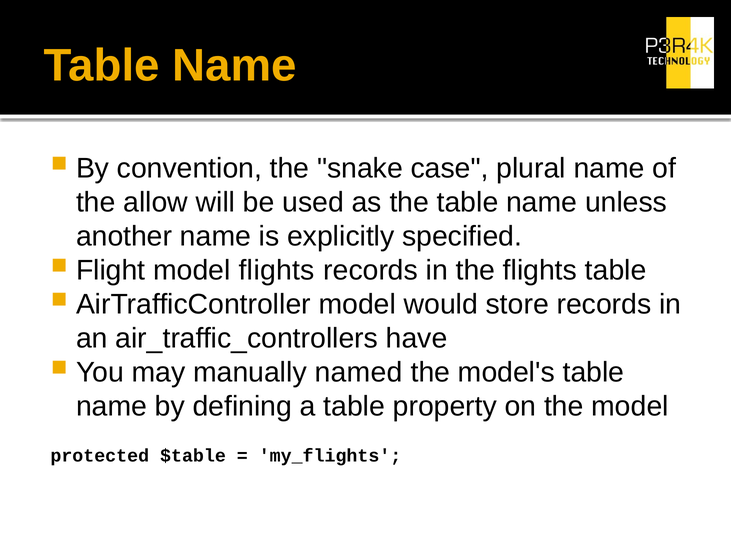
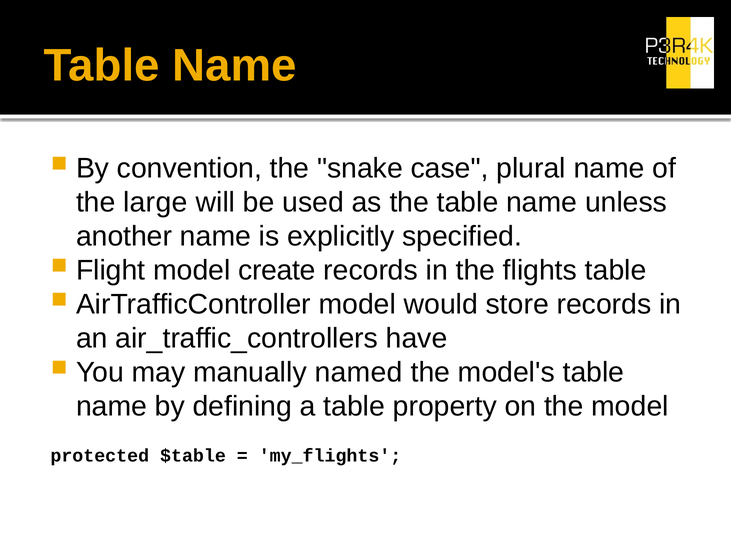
allow: allow -> large
model flights: flights -> create
